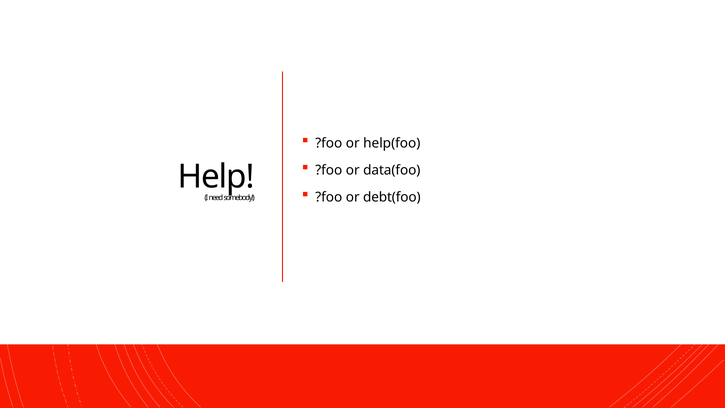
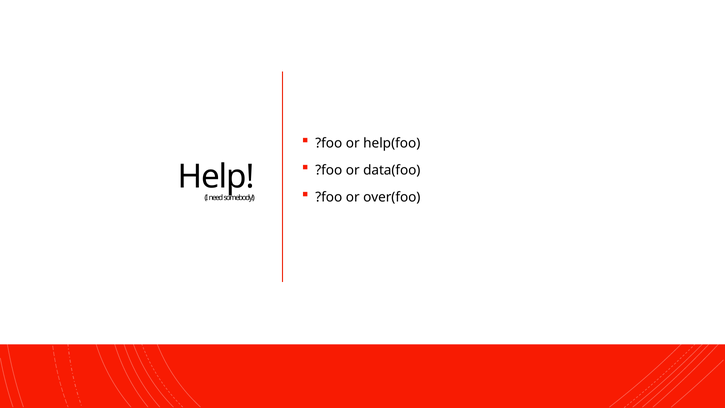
debt(foo: debt(foo -> over(foo
